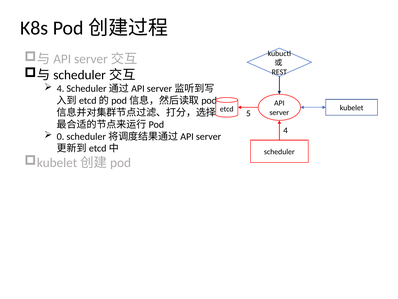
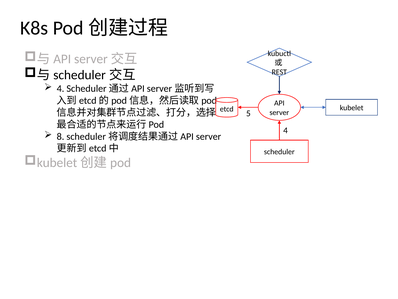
0: 0 -> 8
